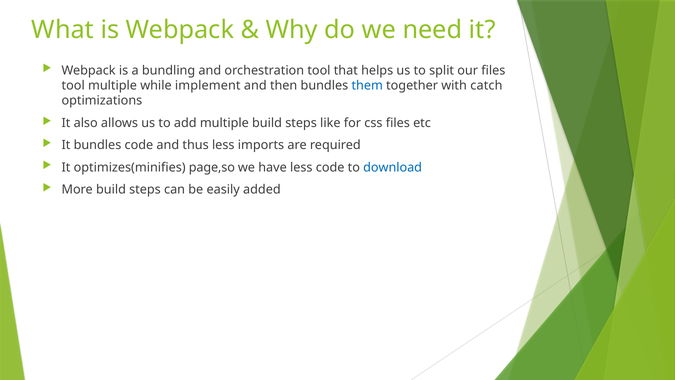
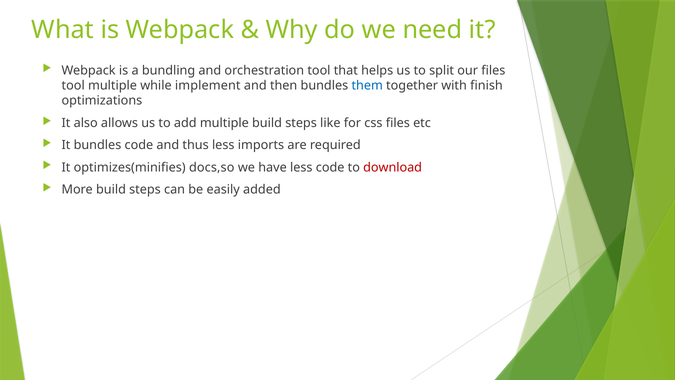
catch: catch -> finish
page,so: page,so -> docs,so
download colour: blue -> red
